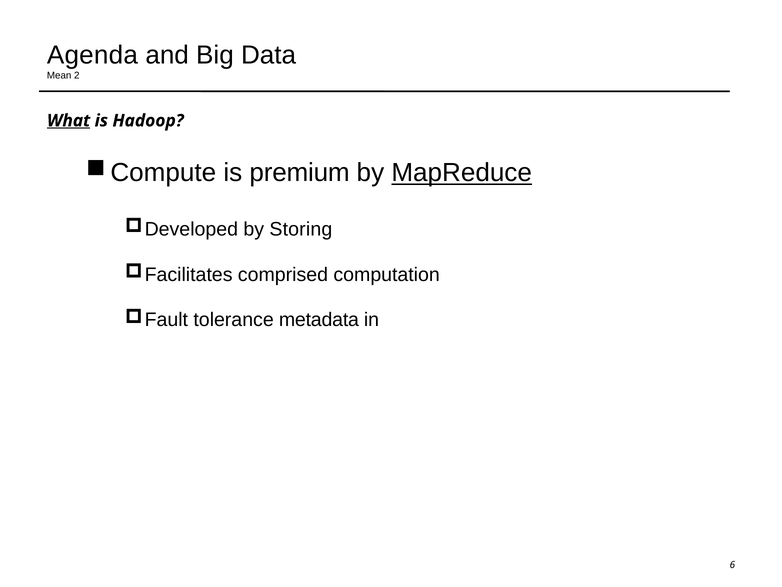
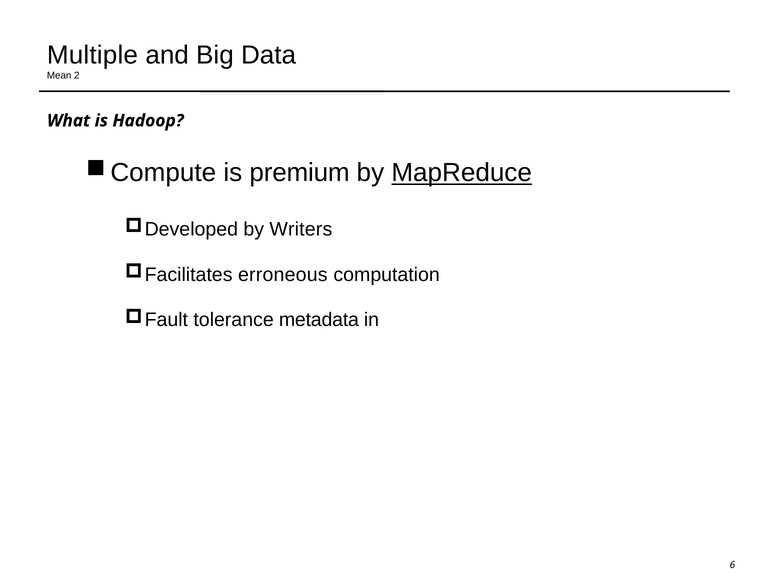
Agenda: Agenda -> Multiple
What underline: present -> none
Storing: Storing -> Writers
comprised: comprised -> erroneous
